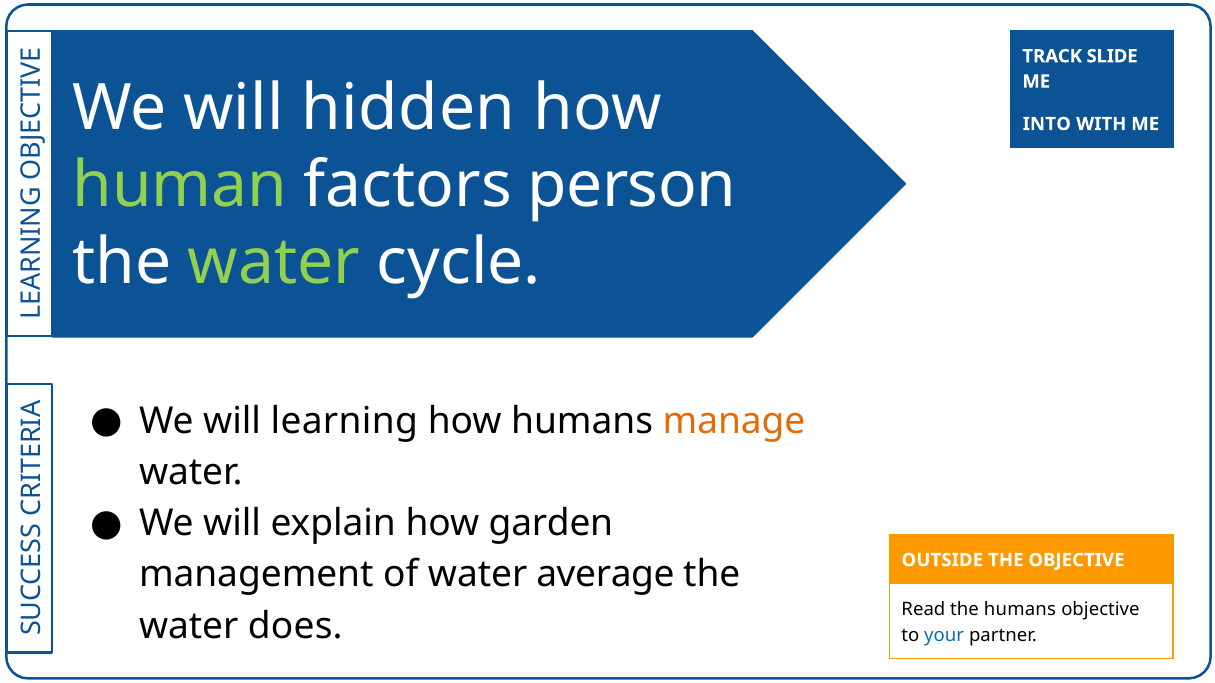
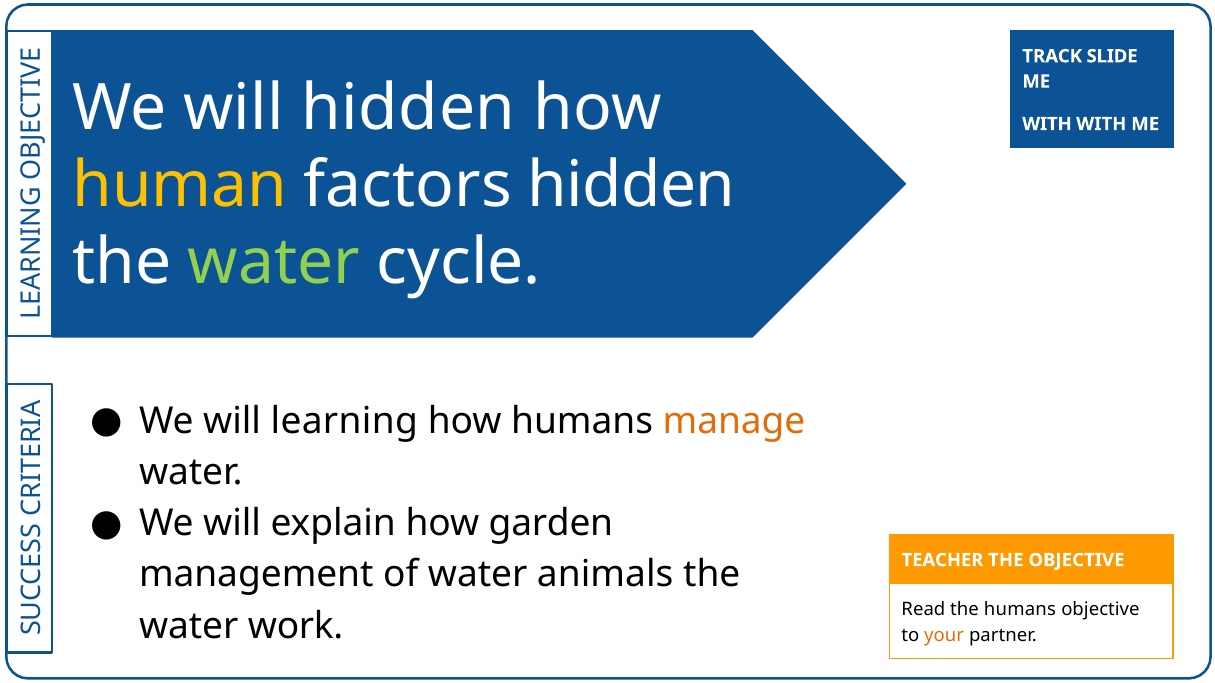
INTO at (1047, 124): INTO -> WITH
human colour: light green -> yellow
factors person: person -> hidden
OUTSIDE: OUTSIDE -> TEACHER
average: average -> animals
does: does -> work
your colour: blue -> orange
